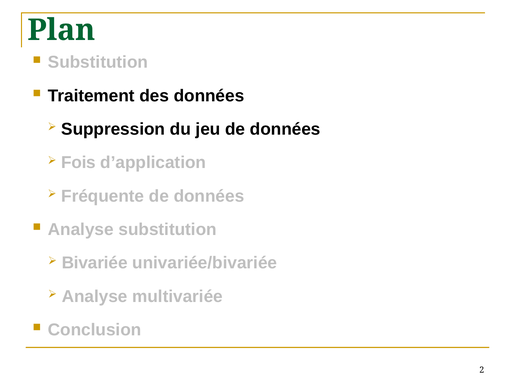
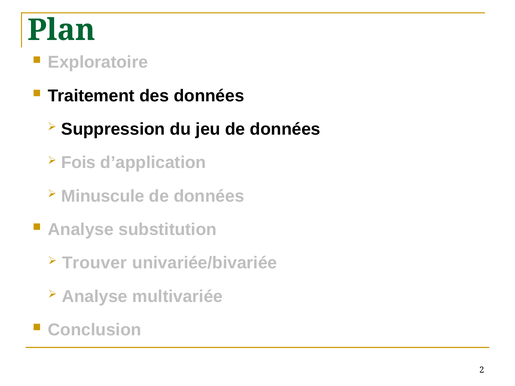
Substitution at (98, 62): Substitution -> Exploratoire
Fréquente: Fréquente -> Minuscule
Bivariée: Bivariée -> Trouver
